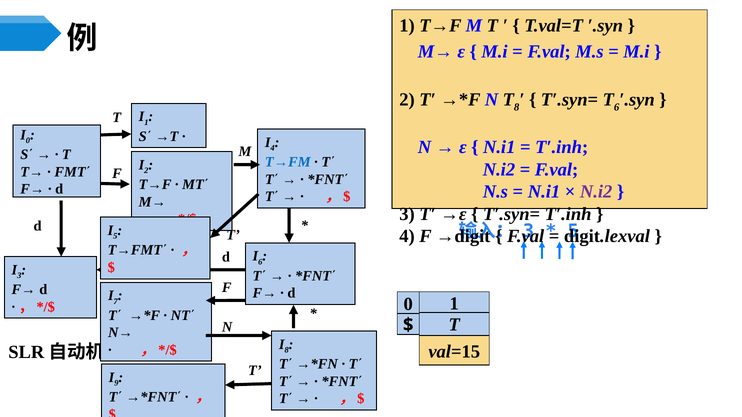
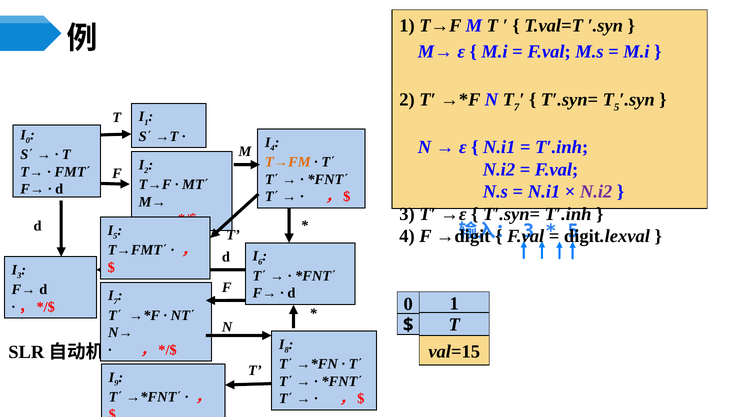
T 8: 8 -> 7
T 6: 6 -> 5
T→FM colour: blue -> orange
